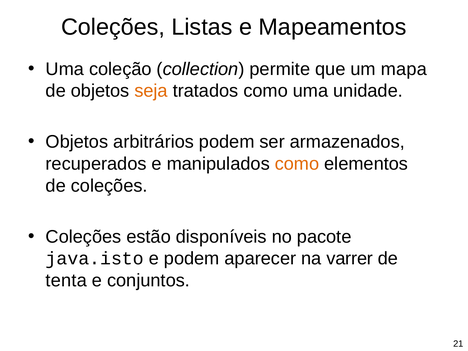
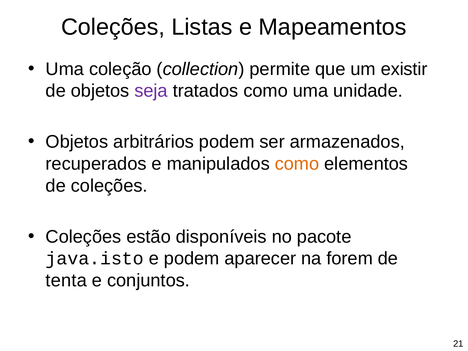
mapa: mapa -> existir
seja colour: orange -> purple
varrer: varrer -> forem
